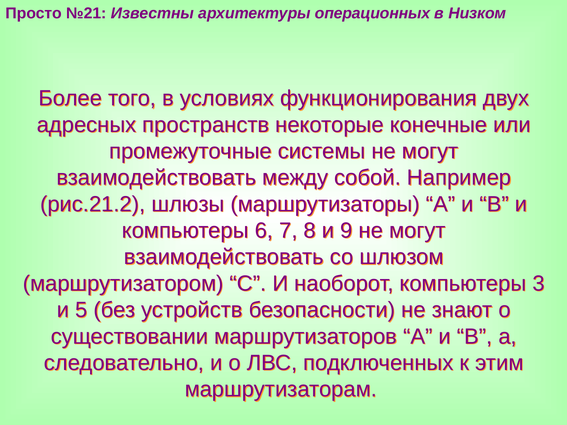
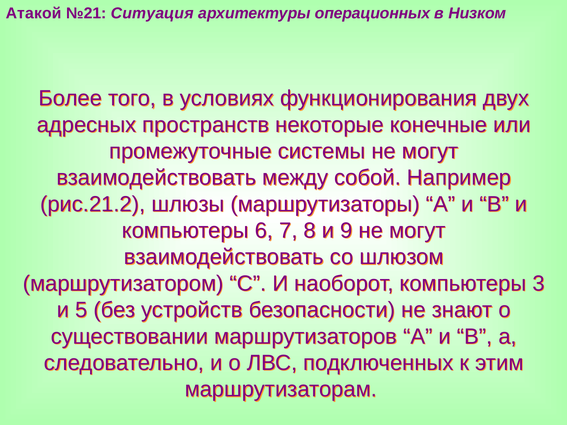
Просто: Просто -> Атакой
Известны: Известны -> Ситуация
